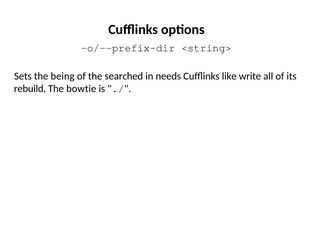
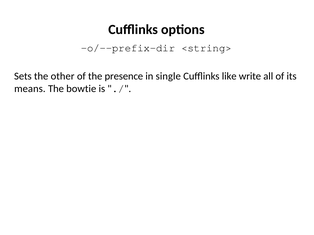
being: being -> other
searched: searched -> presence
needs: needs -> single
rebuild: rebuild -> means
